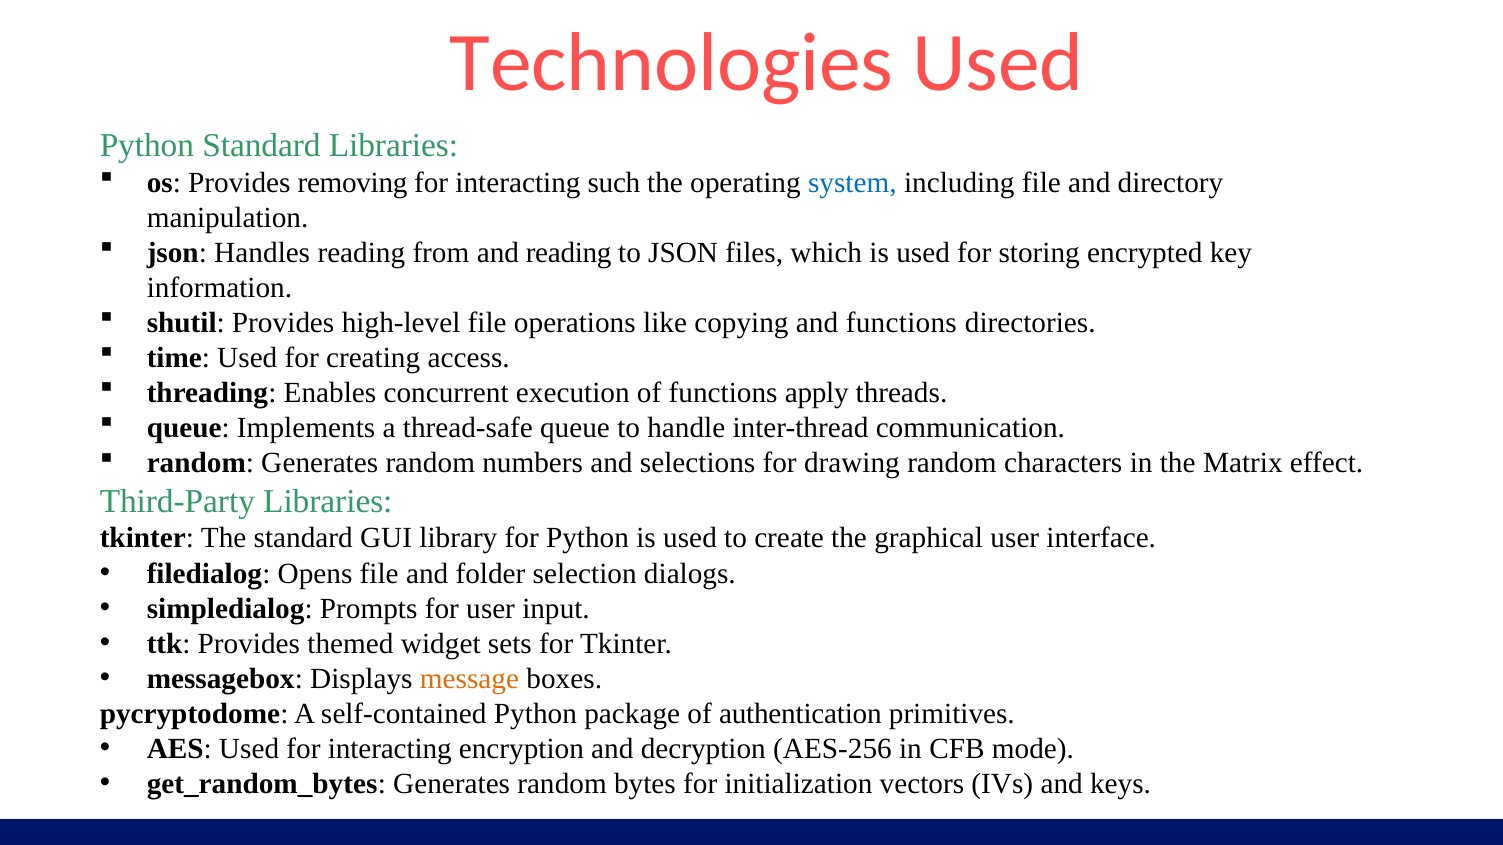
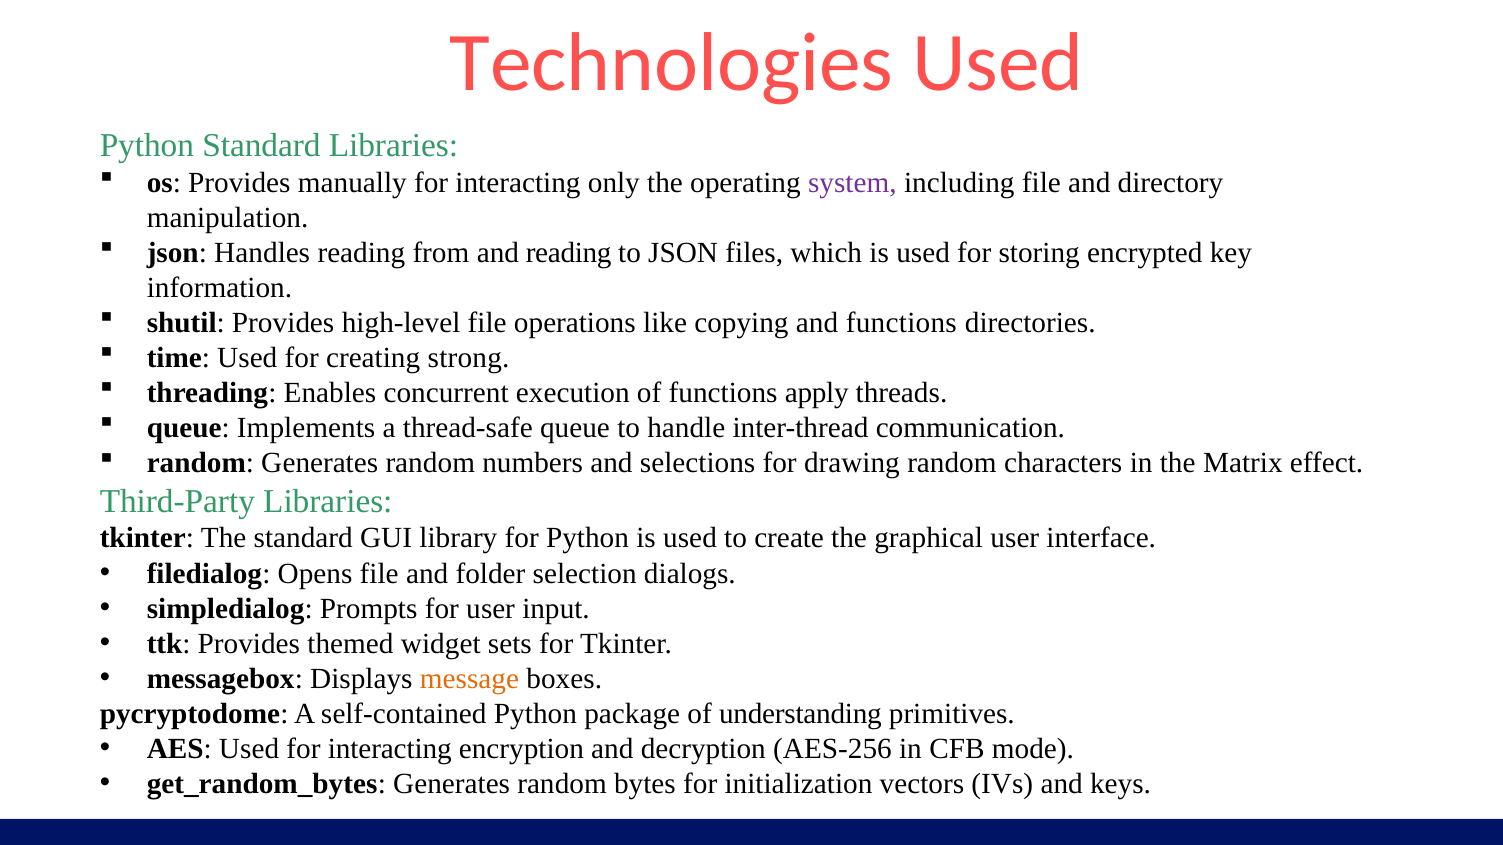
removing: removing -> manually
such: such -> only
system colour: blue -> purple
access: access -> strong
authentication: authentication -> understanding
